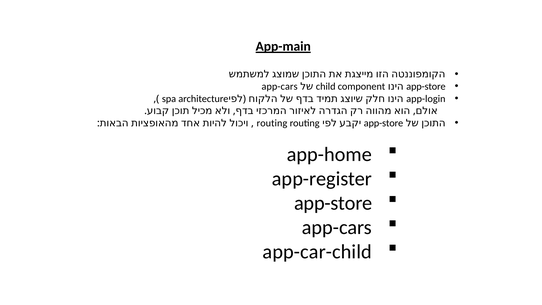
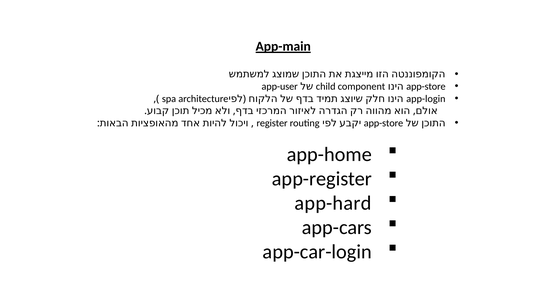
app-cars at (280, 86): app-cars -> app-user
routing at (272, 123): routing -> register
app-store at (333, 203): app-store -> app-hard
app-car-child: app-car-child -> app-car-login
